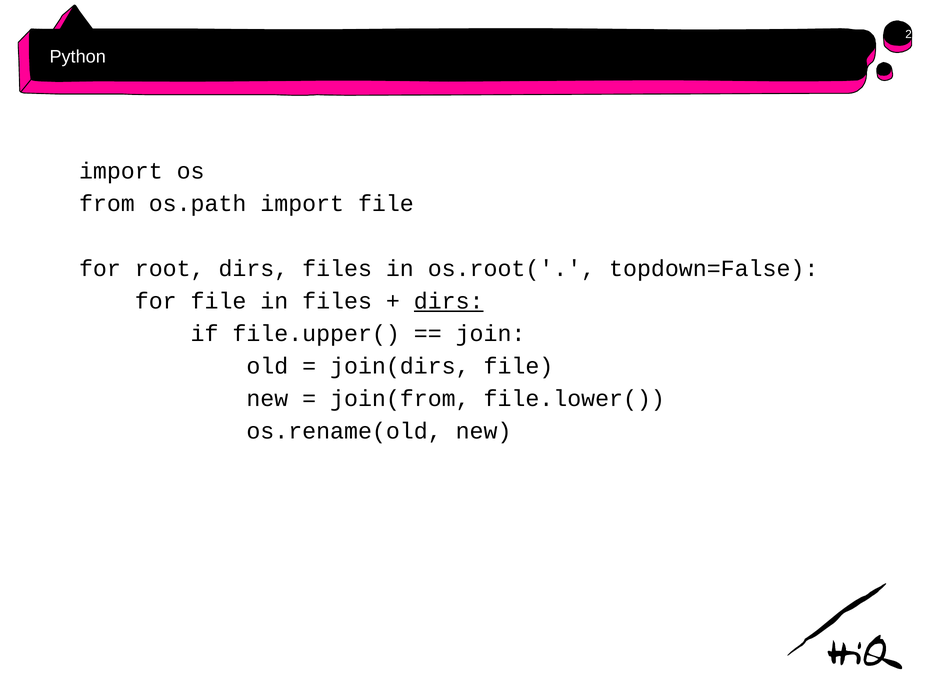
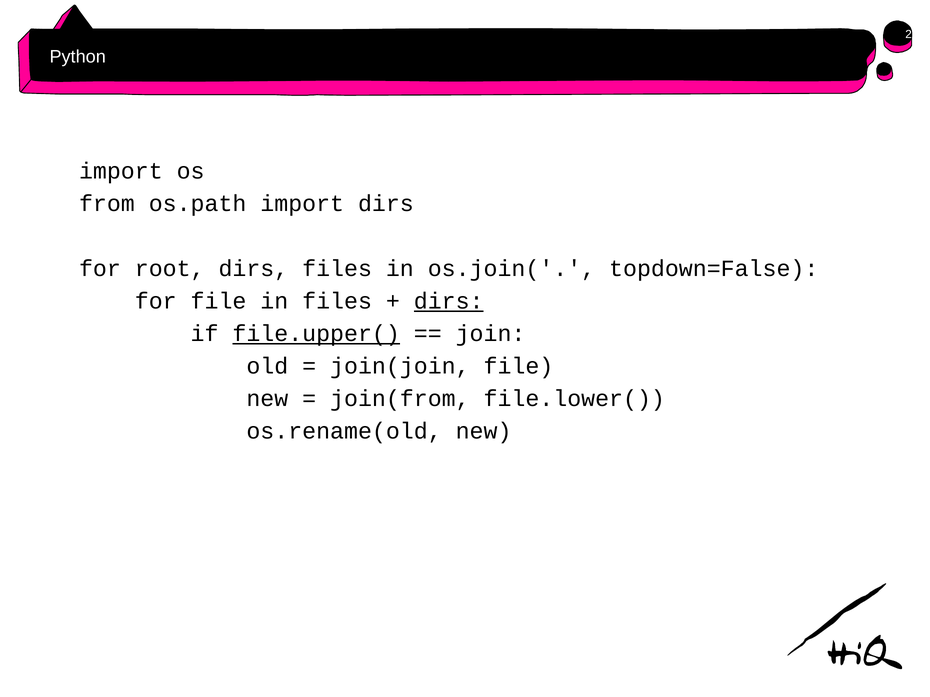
import file: file -> dirs
os.root(: os.root( -> os.join(
file.upper( underline: none -> present
join(dirs: join(dirs -> join(join
